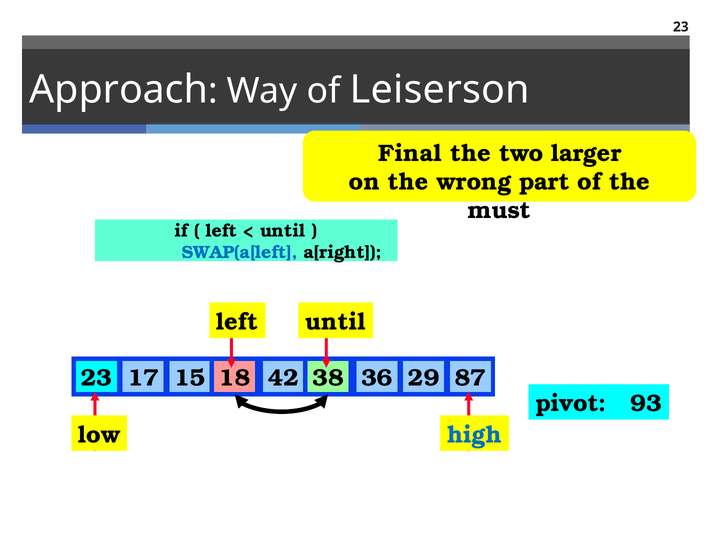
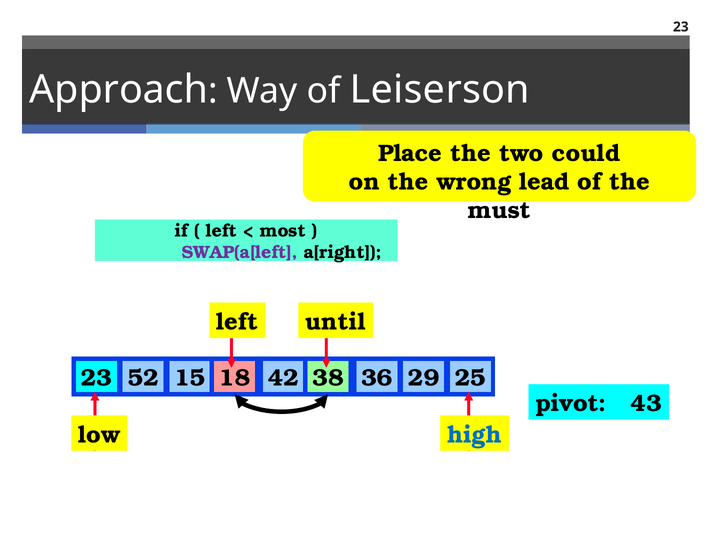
Final: Final -> Place
larger: larger -> could
part: part -> lead
until at (283, 231): until -> most
SWAP(a[left colour: blue -> purple
17: 17 -> 52
87: 87 -> 25
93: 93 -> 43
